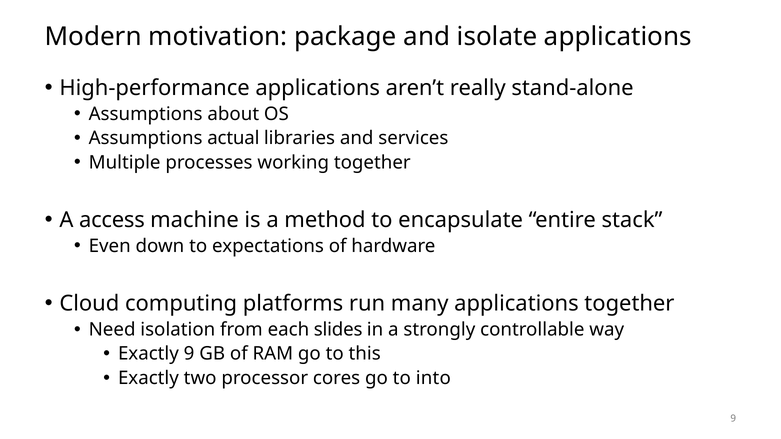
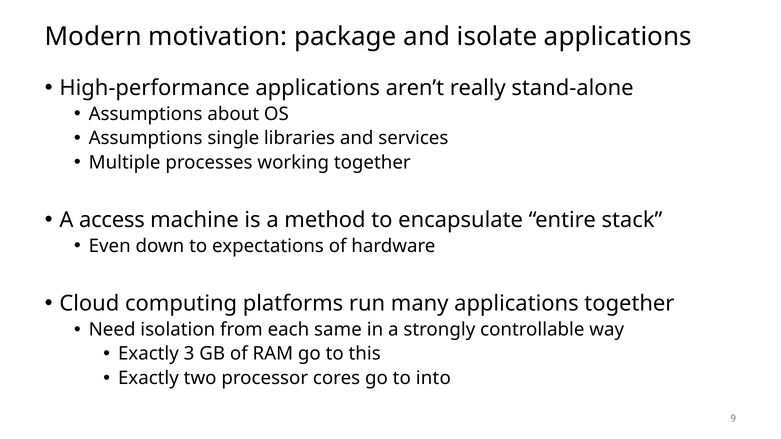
actual: actual -> single
slides: slides -> same
Exactly 9: 9 -> 3
